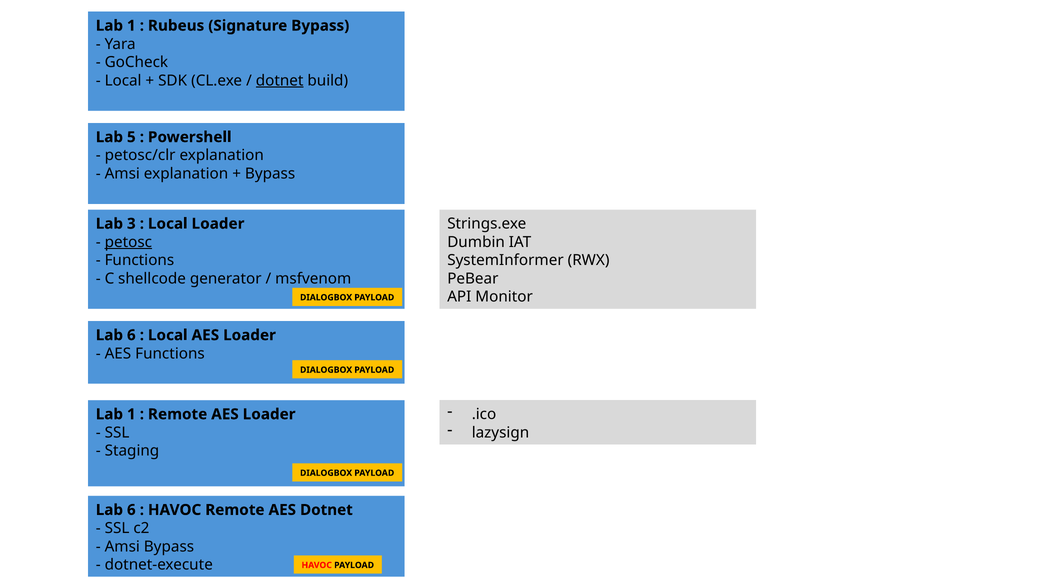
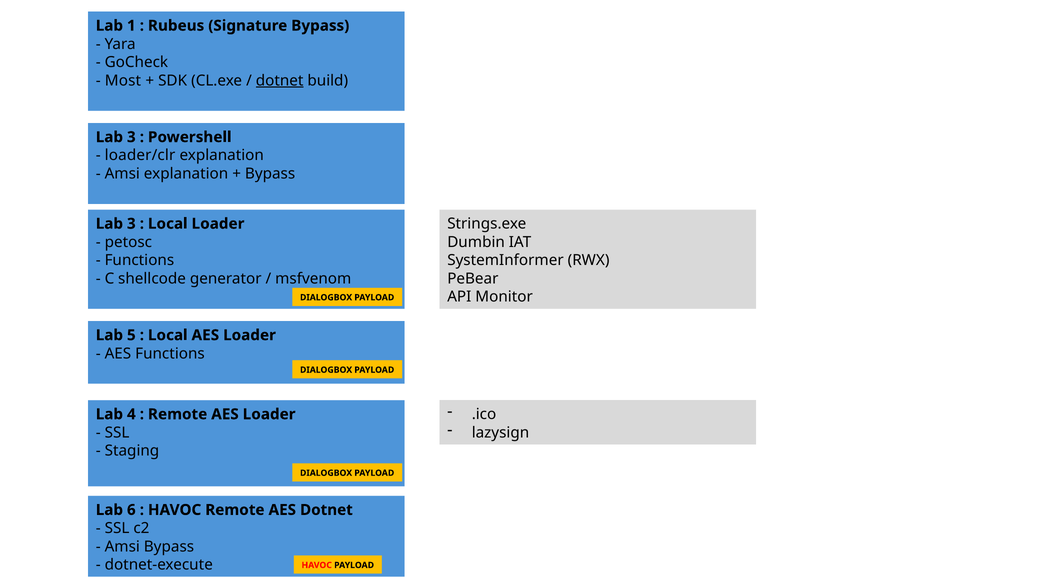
Local at (123, 81): Local -> Most
5 at (131, 137): 5 -> 3
petosc/clr: petosc/clr -> loader/clr
petosc underline: present -> none
6 at (131, 335): 6 -> 5
1 at (131, 414): 1 -> 4
